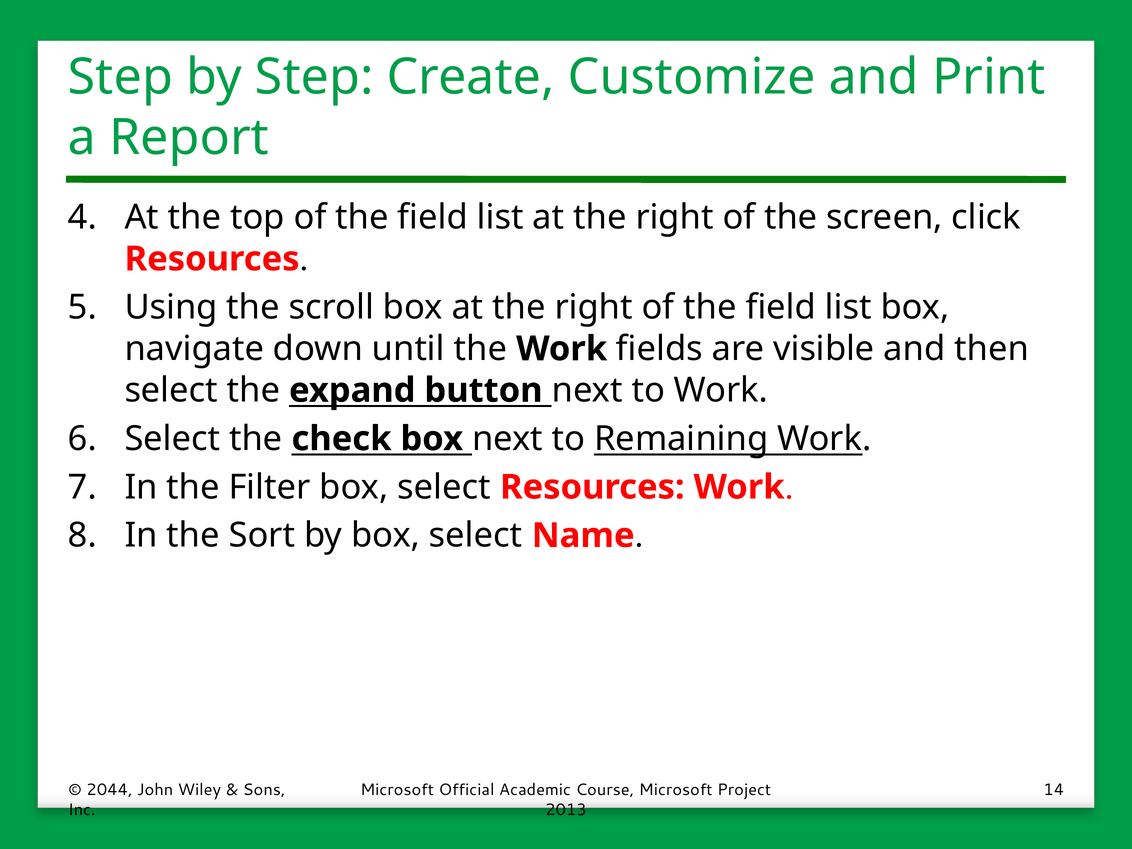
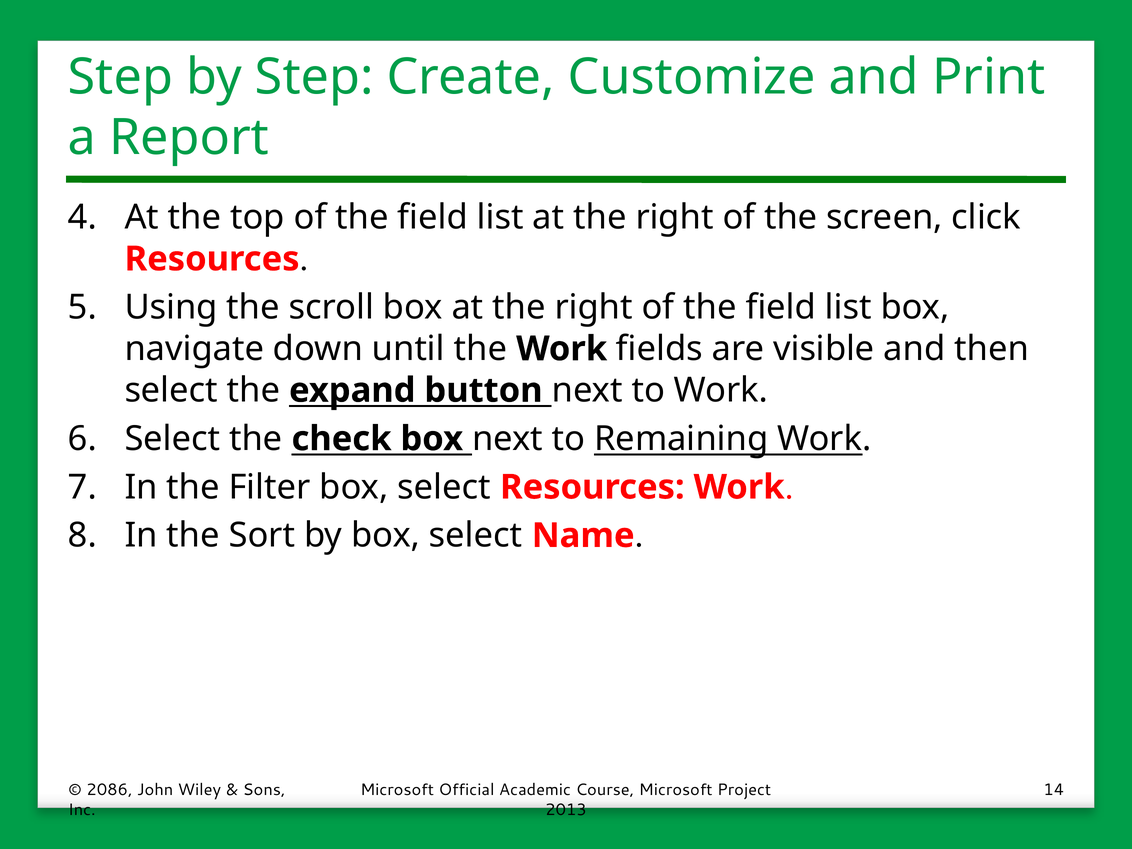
2044: 2044 -> 2086
